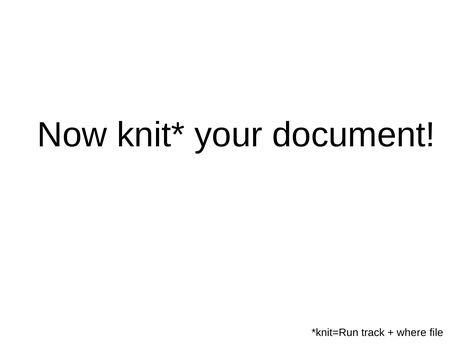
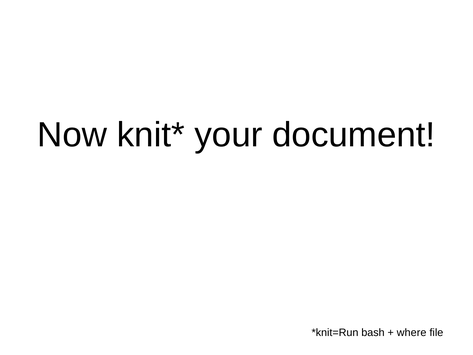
track: track -> bash
